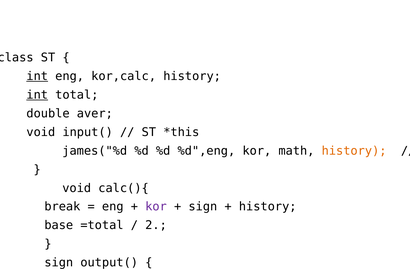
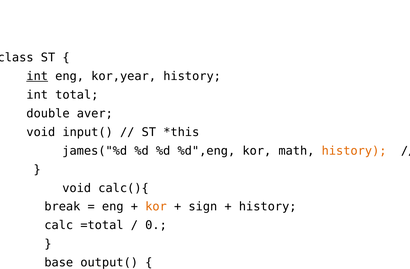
kor,calc: kor,calc -> kor,year
int at (37, 95) underline: present -> none
kor at (156, 207) colour: purple -> orange
base: base -> calc
2 at (156, 226): 2 -> 0
sign at (59, 263): sign -> base
